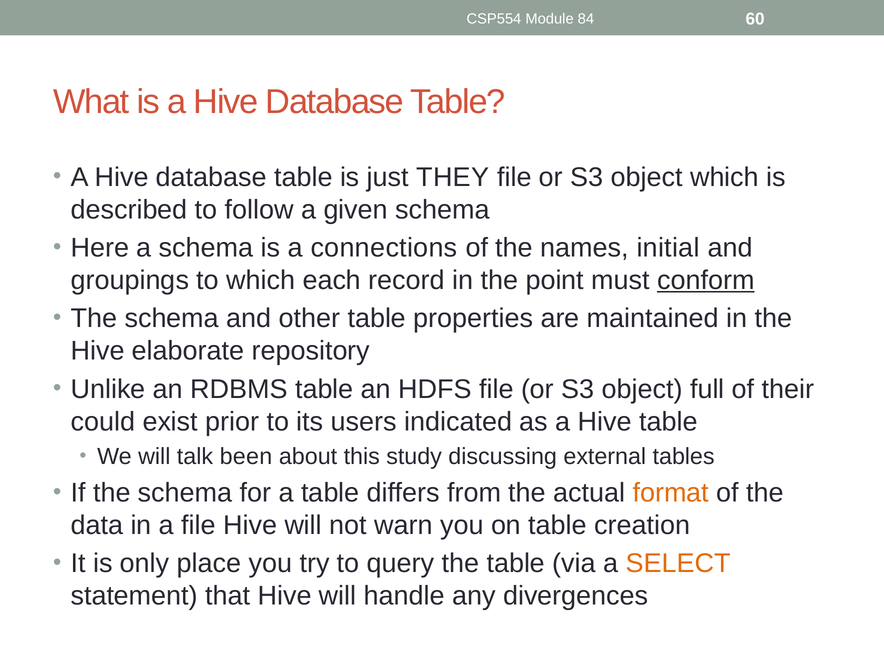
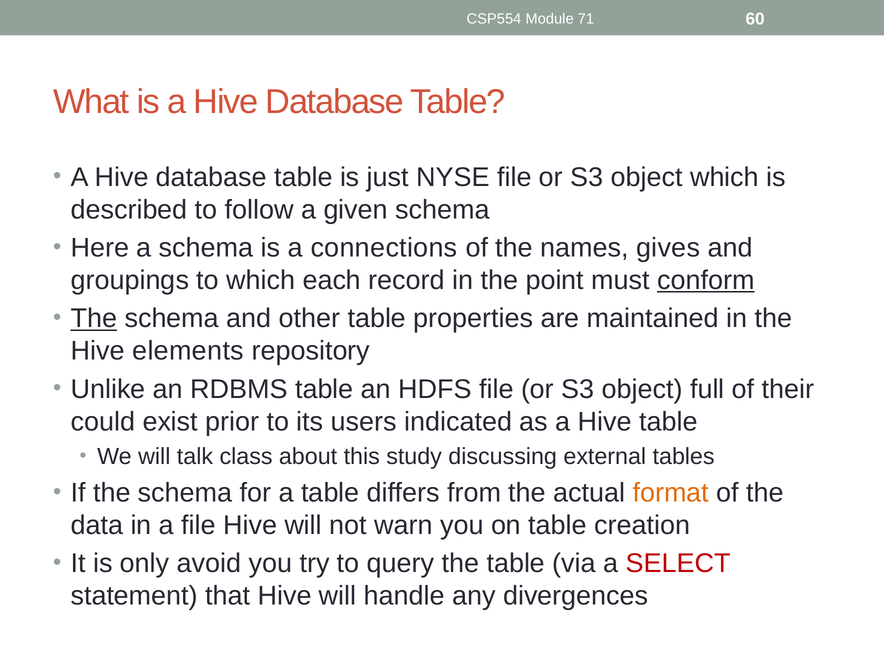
84: 84 -> 71
THEY: THEY -> NYSE
initial: initial -> gives
The at (94, 319) underline: none -> present
elaborate: elaborate -> elements
been: been -> class
place: place -> avoid
SELECT colour: orange -> red
